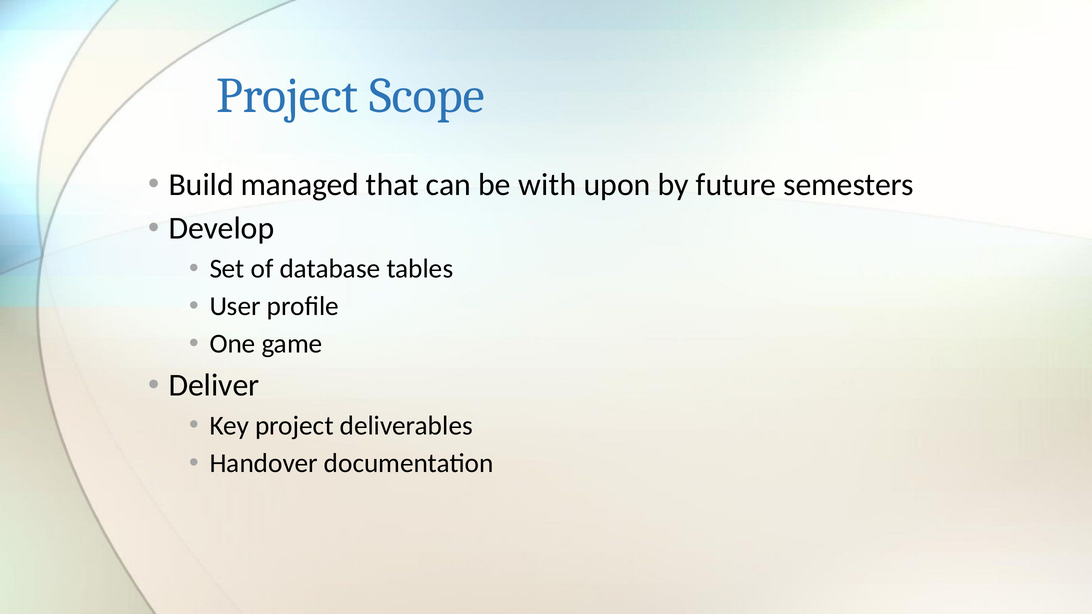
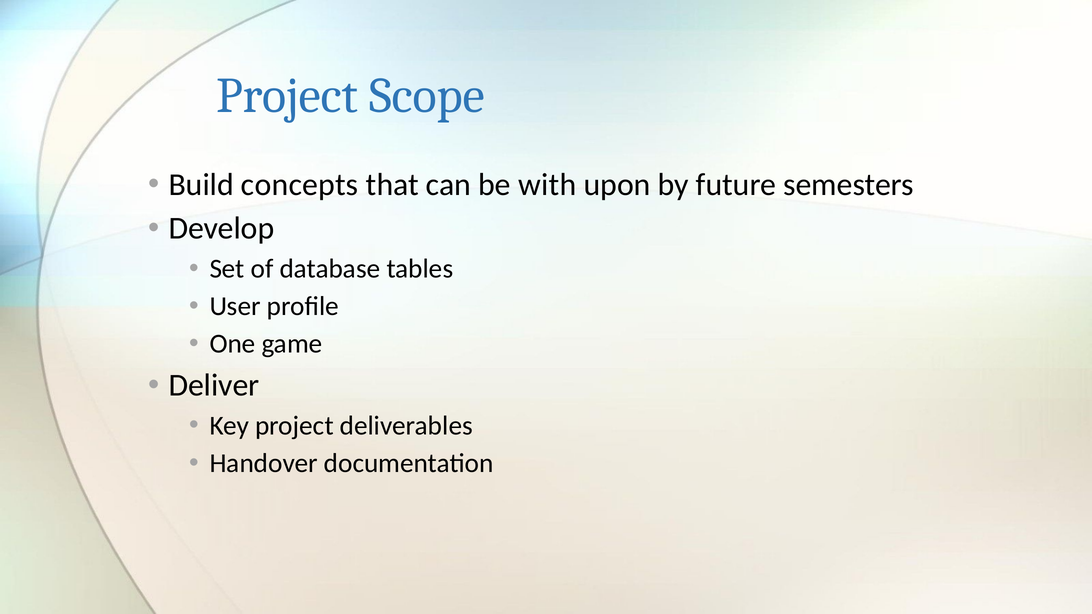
managed: managed -> concepts
